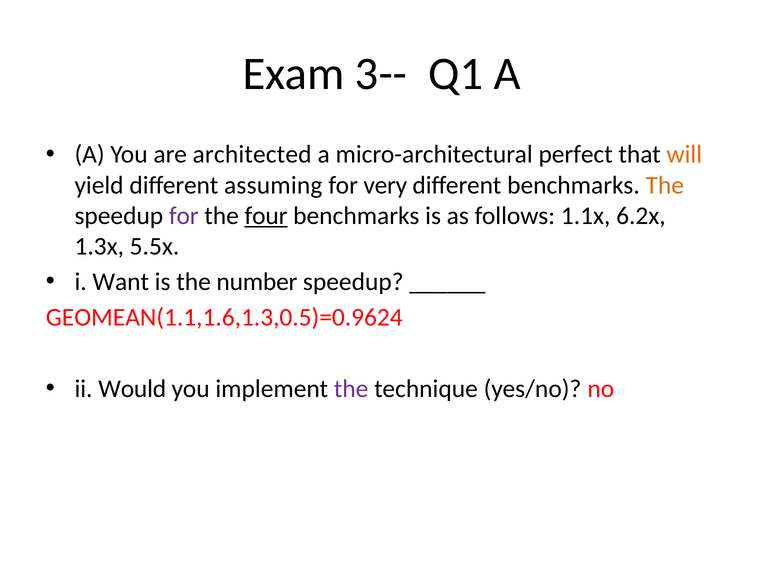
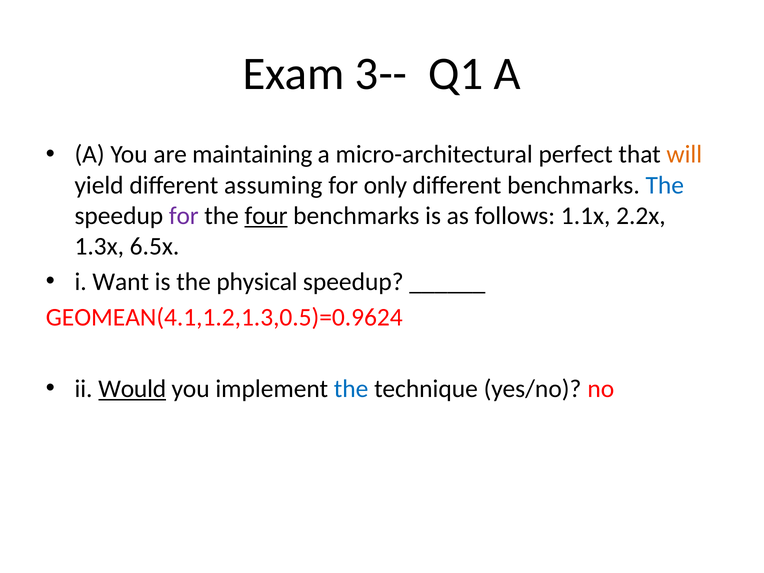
architected: architected -> maintaining
very: very -> only
The at (665, 185) colour: orange -> blue
6.2x: 6.2x -> 2.2x
5.5x: 5.5x -> 6.5x
number: number -> physical
GEOMEAN(1.1,1.6,1.3,0.5)=0.9624: GEOMEAN(1.1,1.6,1.3,0.5)=0.9624 -> GEOMEAN(4.1,1.2,1.3,0.5)=0.9624
Would underline: none -> present
the at (351, 389) colour: purple -> blue
